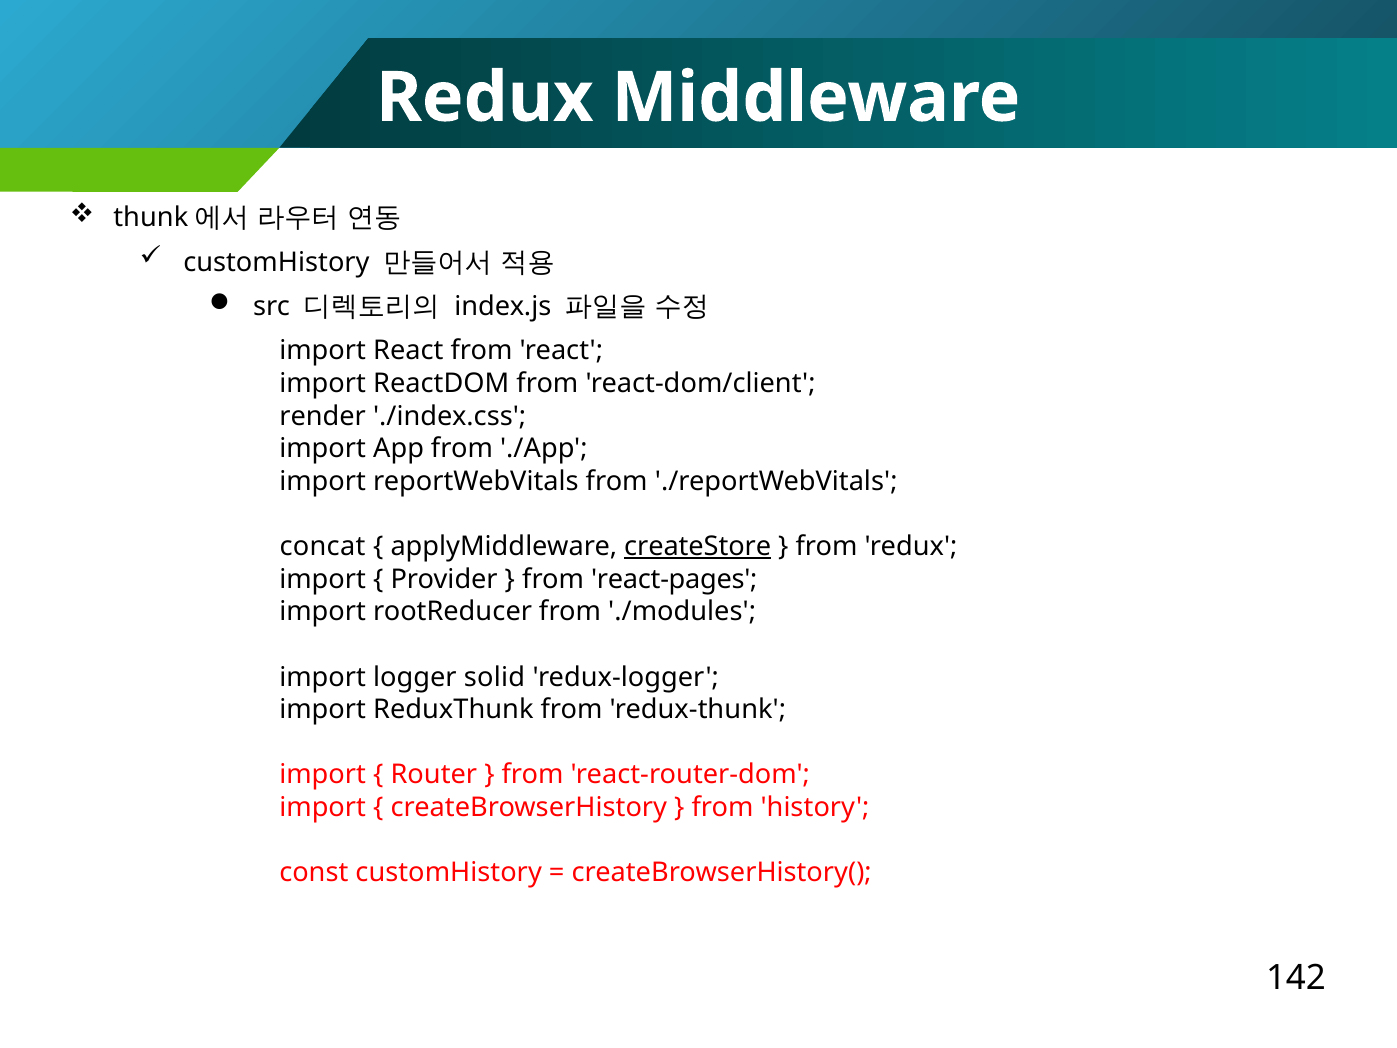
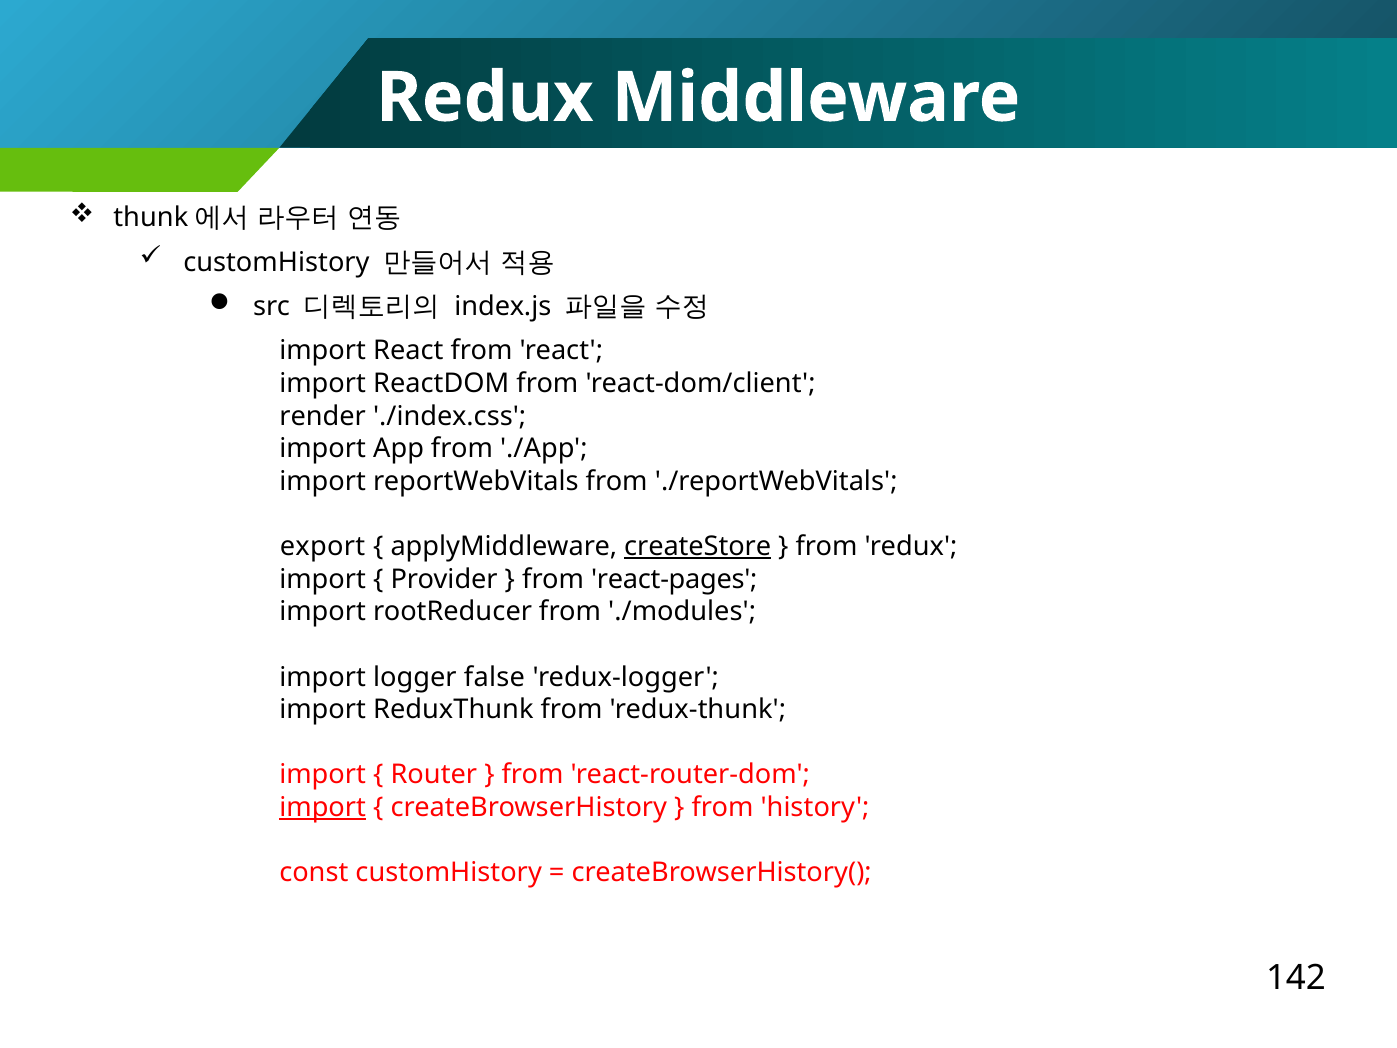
concat: concat -> export
solid: solid -> false
import at (323, 807) underline: none -> present
